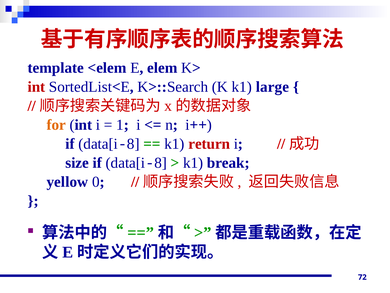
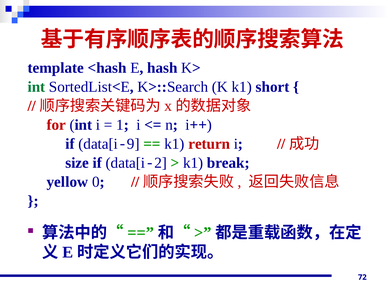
<elem: <elem -> <hash
elem: elem -> hash
int at (36, 87) colour: red -> green
large: large -> short
for colour: orange -> red
8 at (133, 144): 8 -> 9
8 at (161, 163): 8 -> 2
